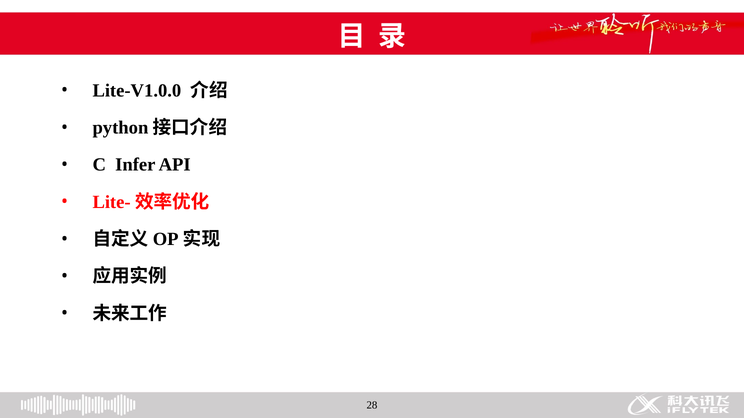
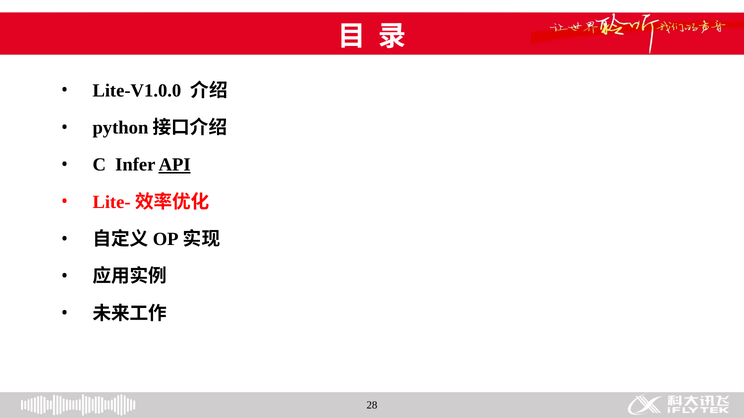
API underline: none -> present
